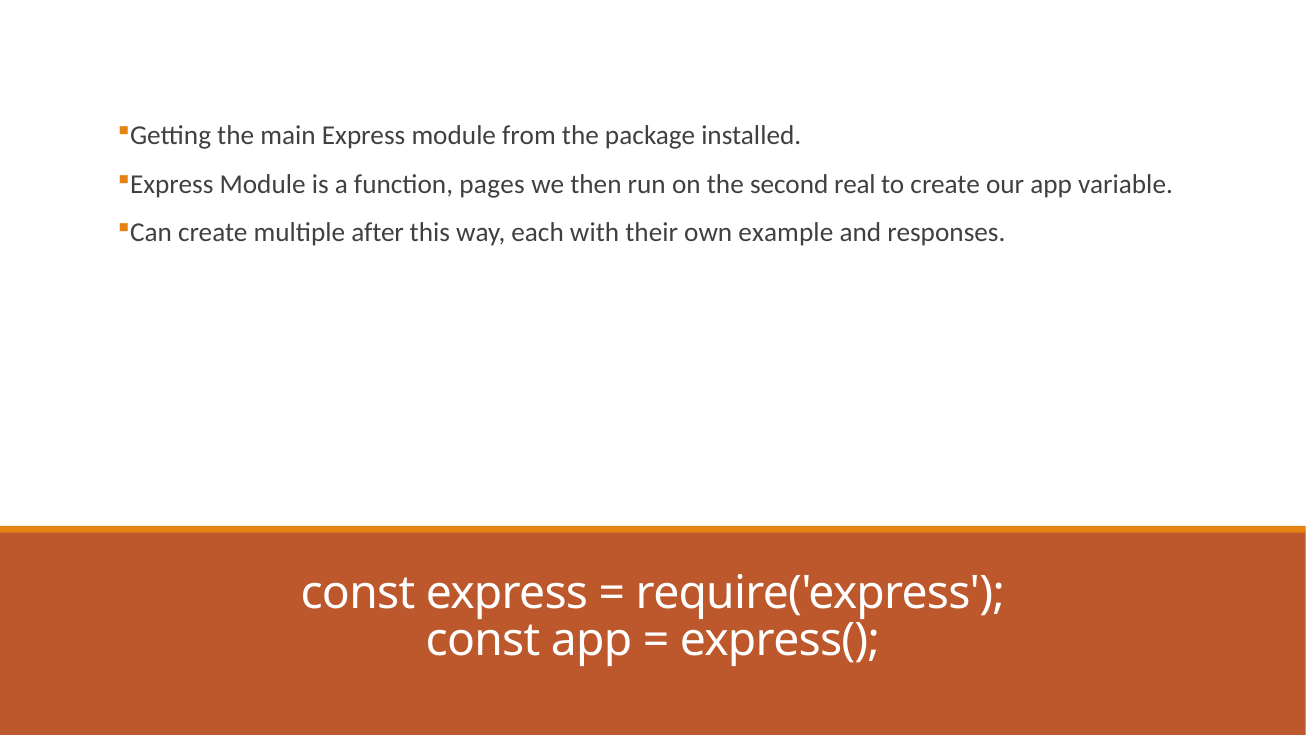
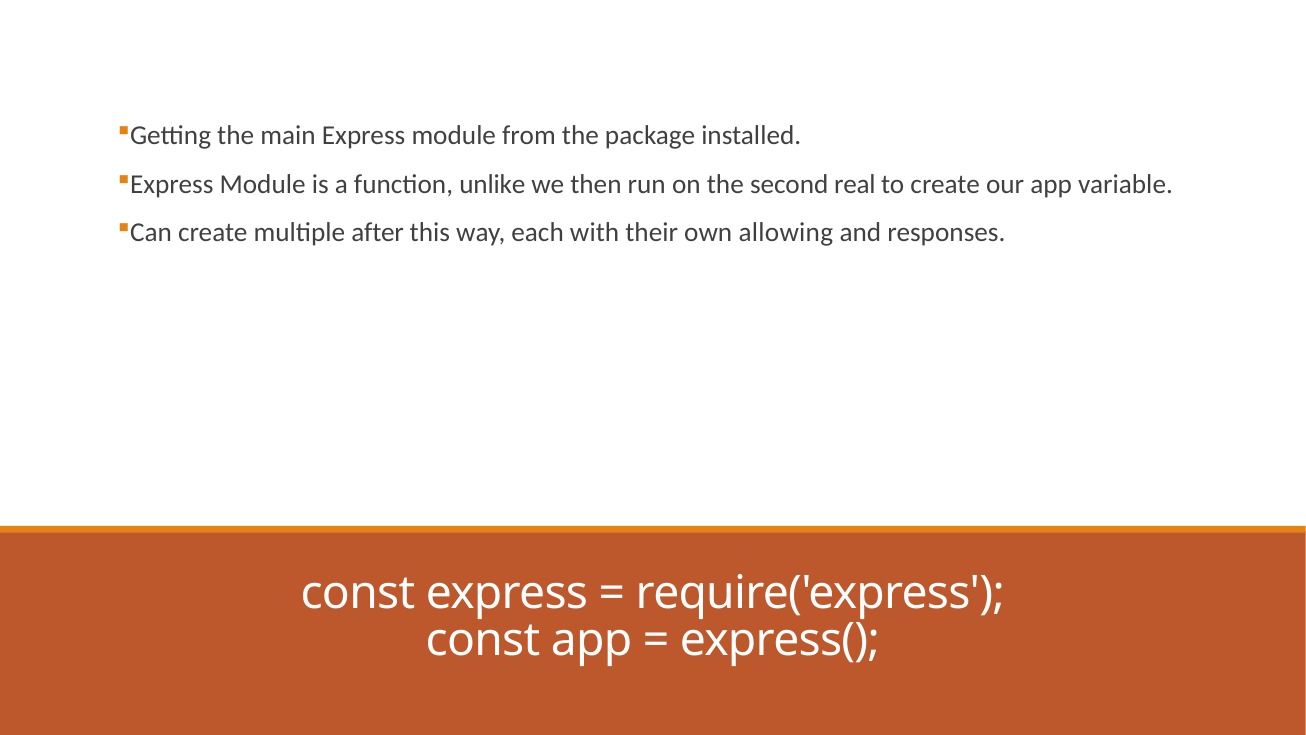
pages: pages -> unlike
example: example -> allowing
